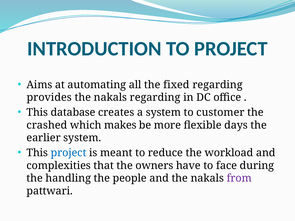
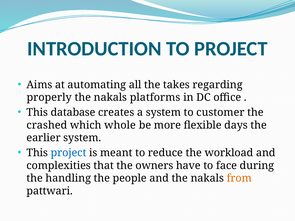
fixed: fixed -> takes
provides: provides -> properly
nakals regarding: regarding -> platforms
makes: makes -> whole
from colour: purple -> orange
